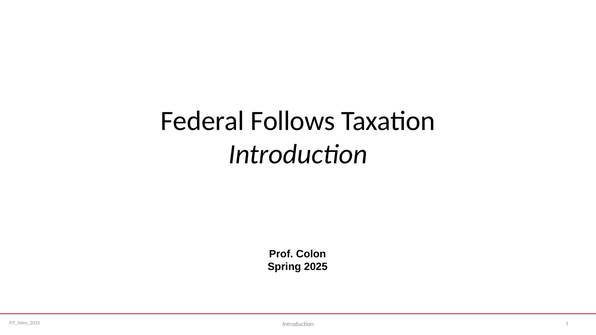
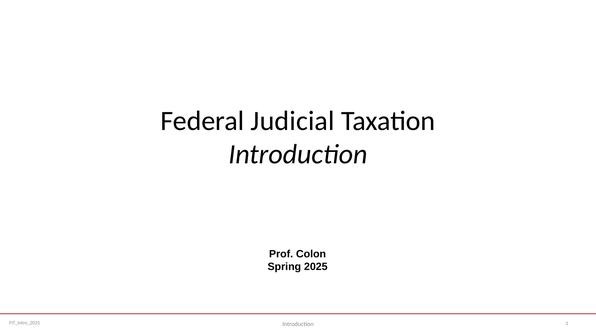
Follows: Follows -> Judicial
